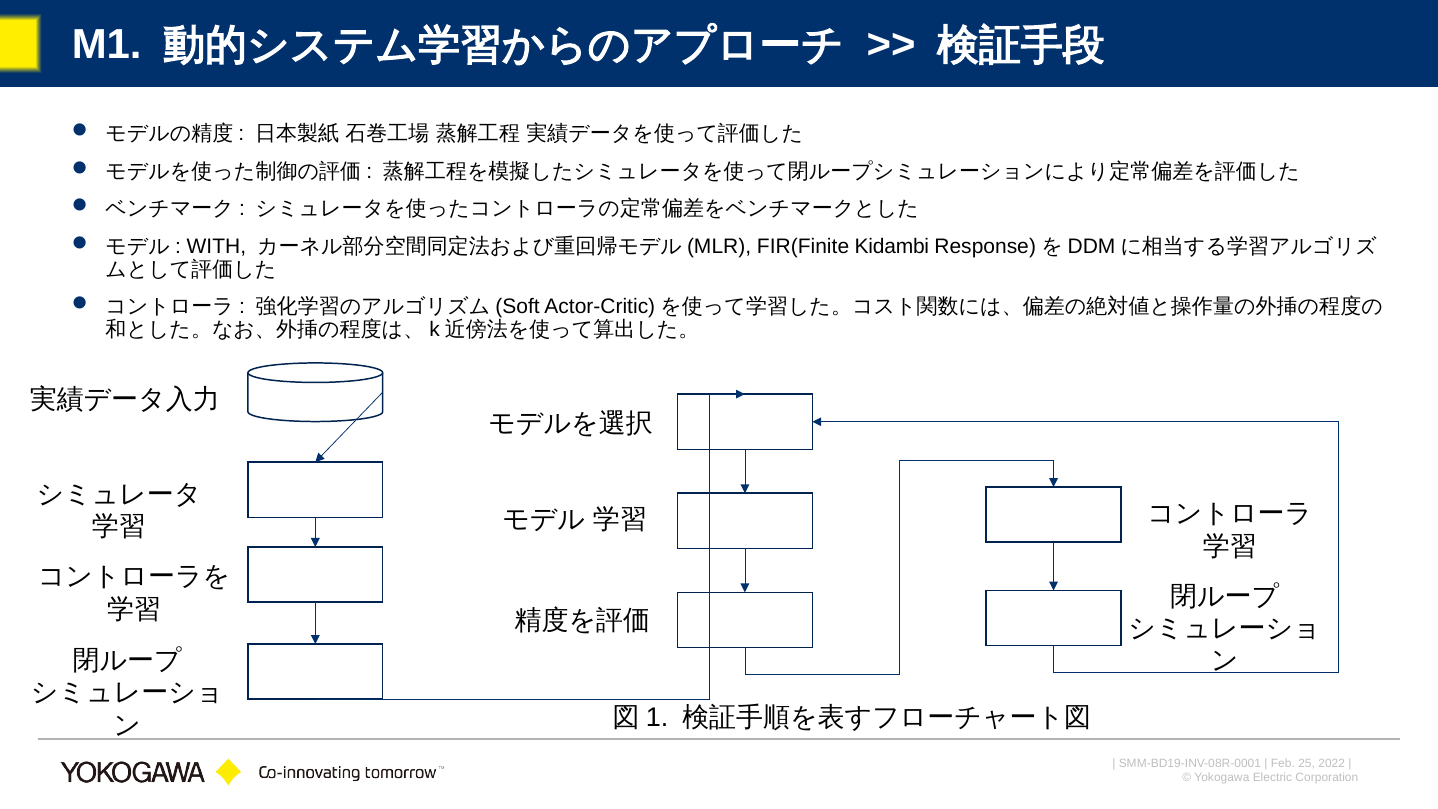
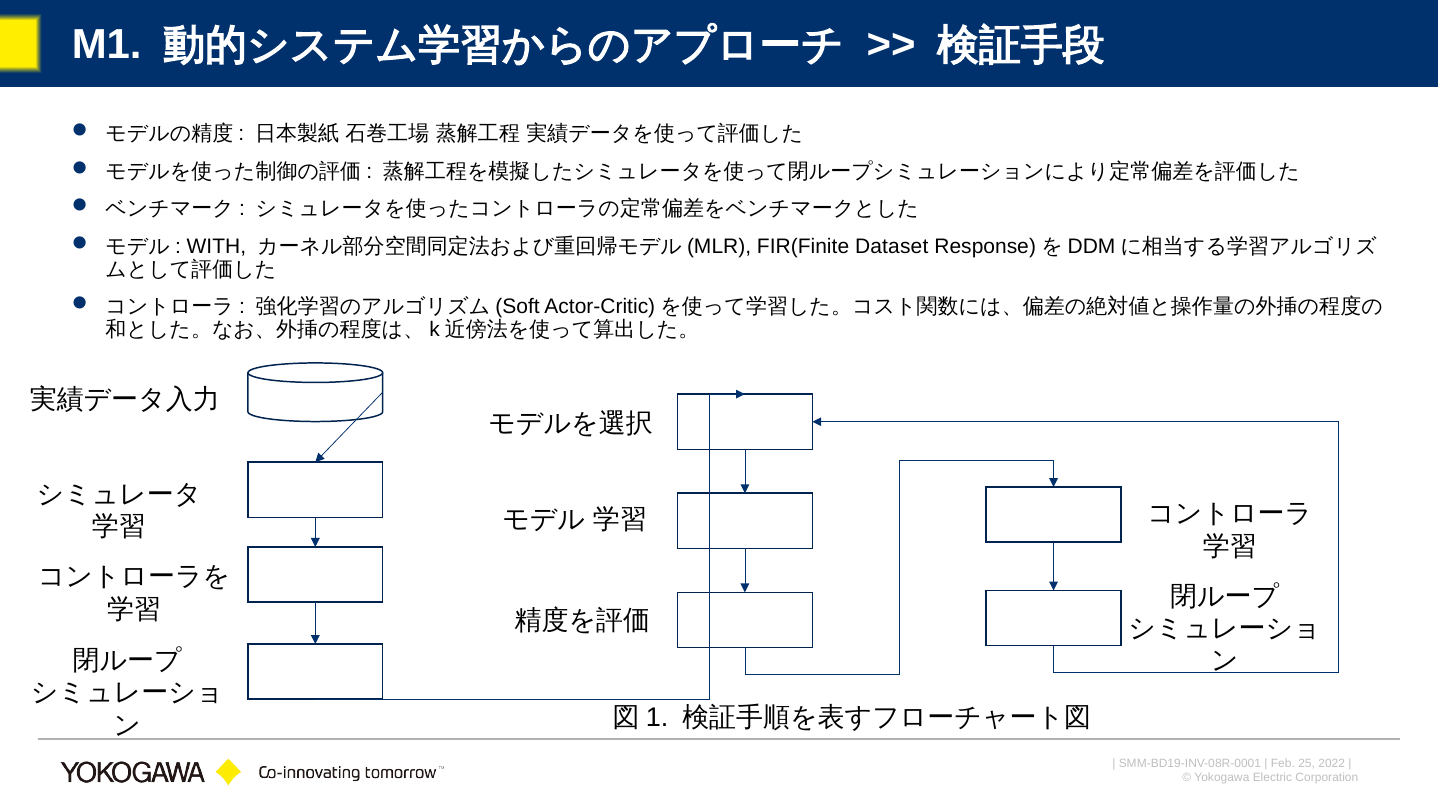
Kidambi: Kidambi -> Dataset
